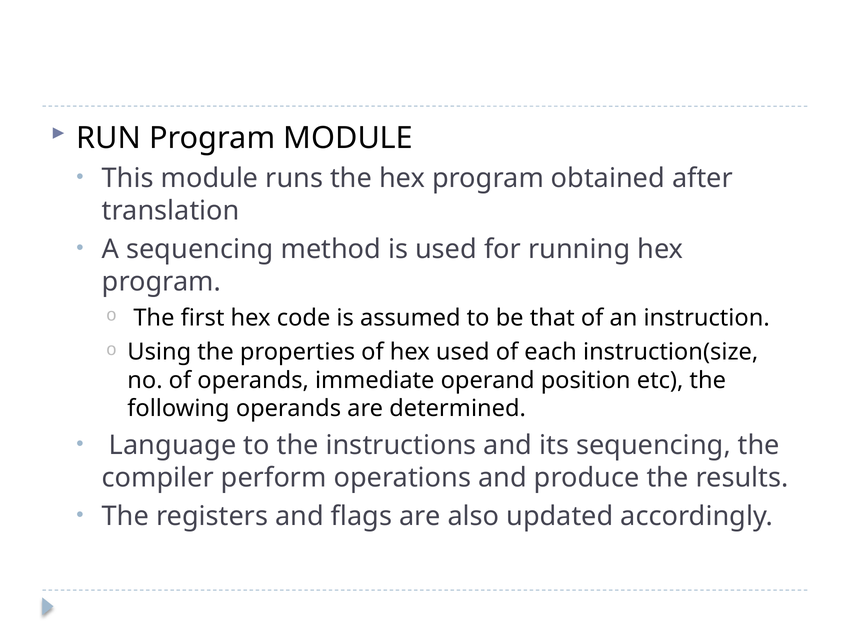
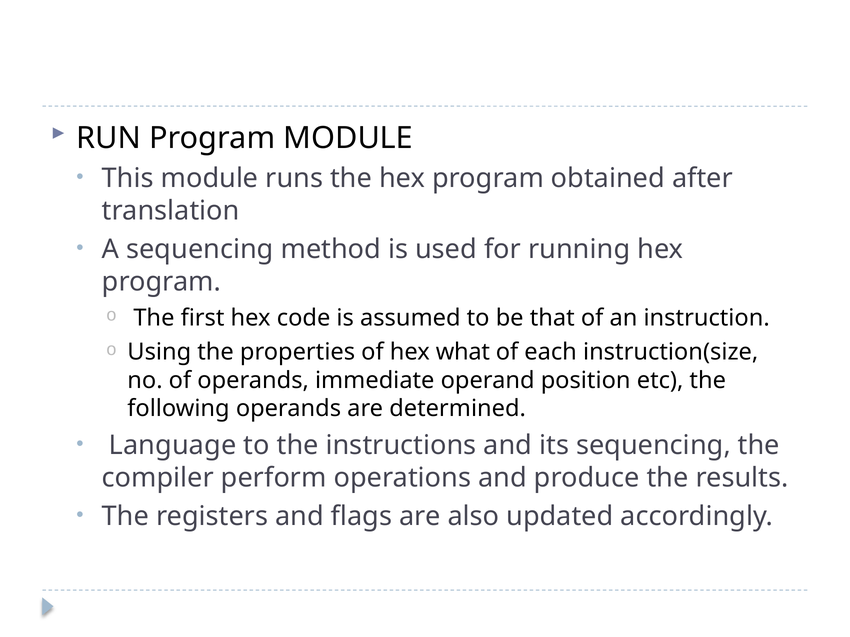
hex used: used -> what
